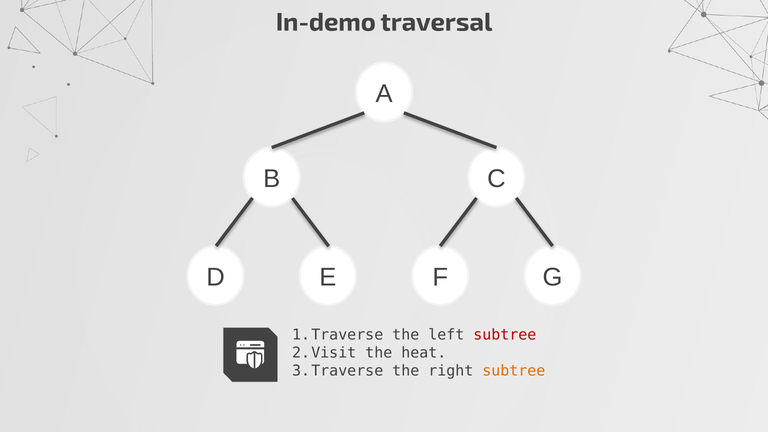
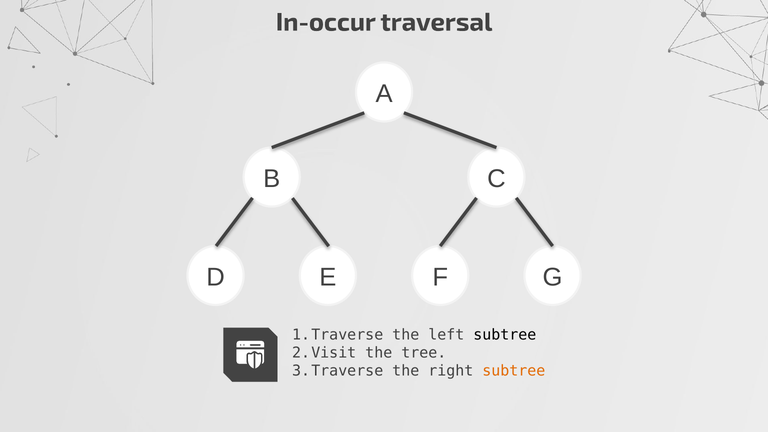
In-demo: In-demo -> In-occur
subtree at (505, 335) colour: red -> black
heat: heat -> tree
